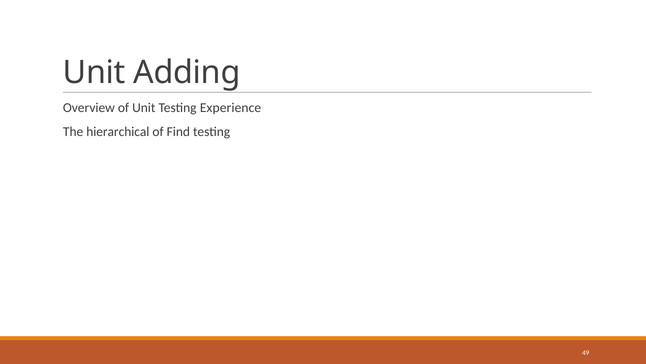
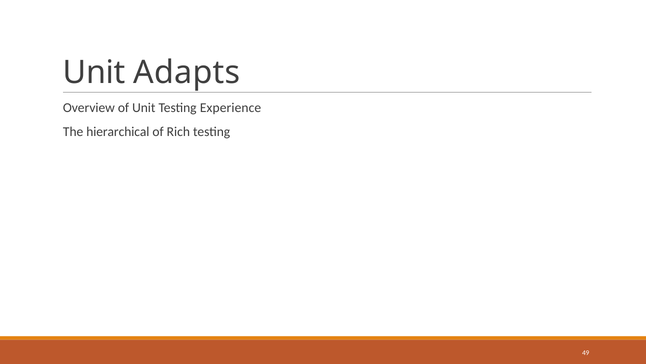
Adding: Adding -> Adapts
Find: Find -> Rich
